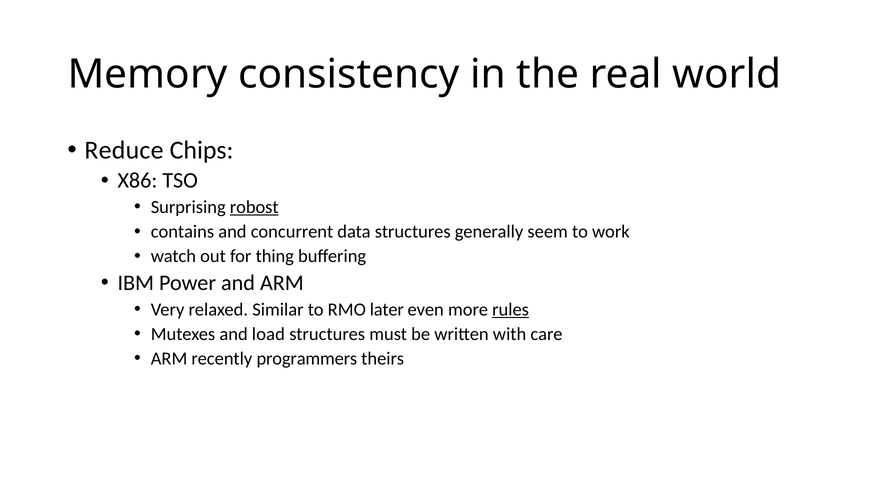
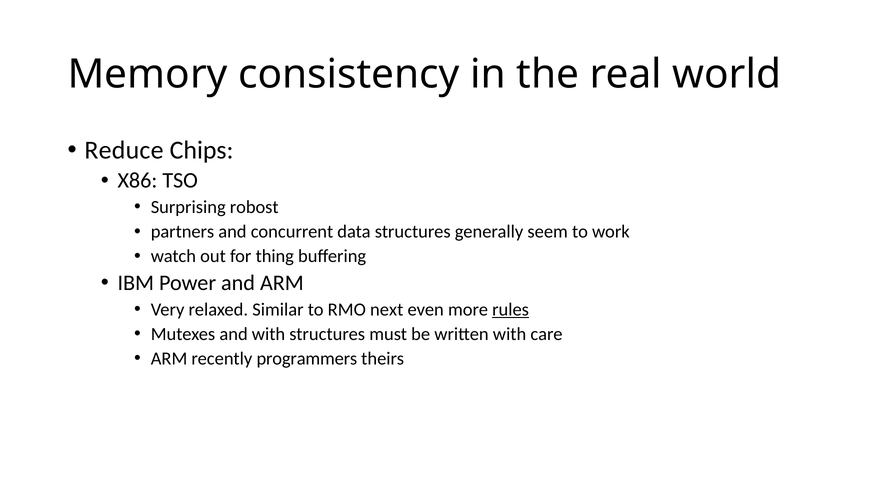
robost underline: present -> none
contains: contains -> partners
later: later -> next
and load: load -> with
